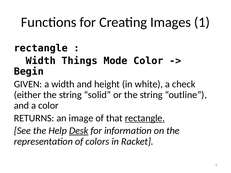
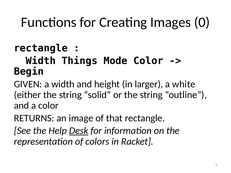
1: 1 -> 0
white: white -> larger
check: check -> white
rectangle at (145, 118) underline: present -> none
